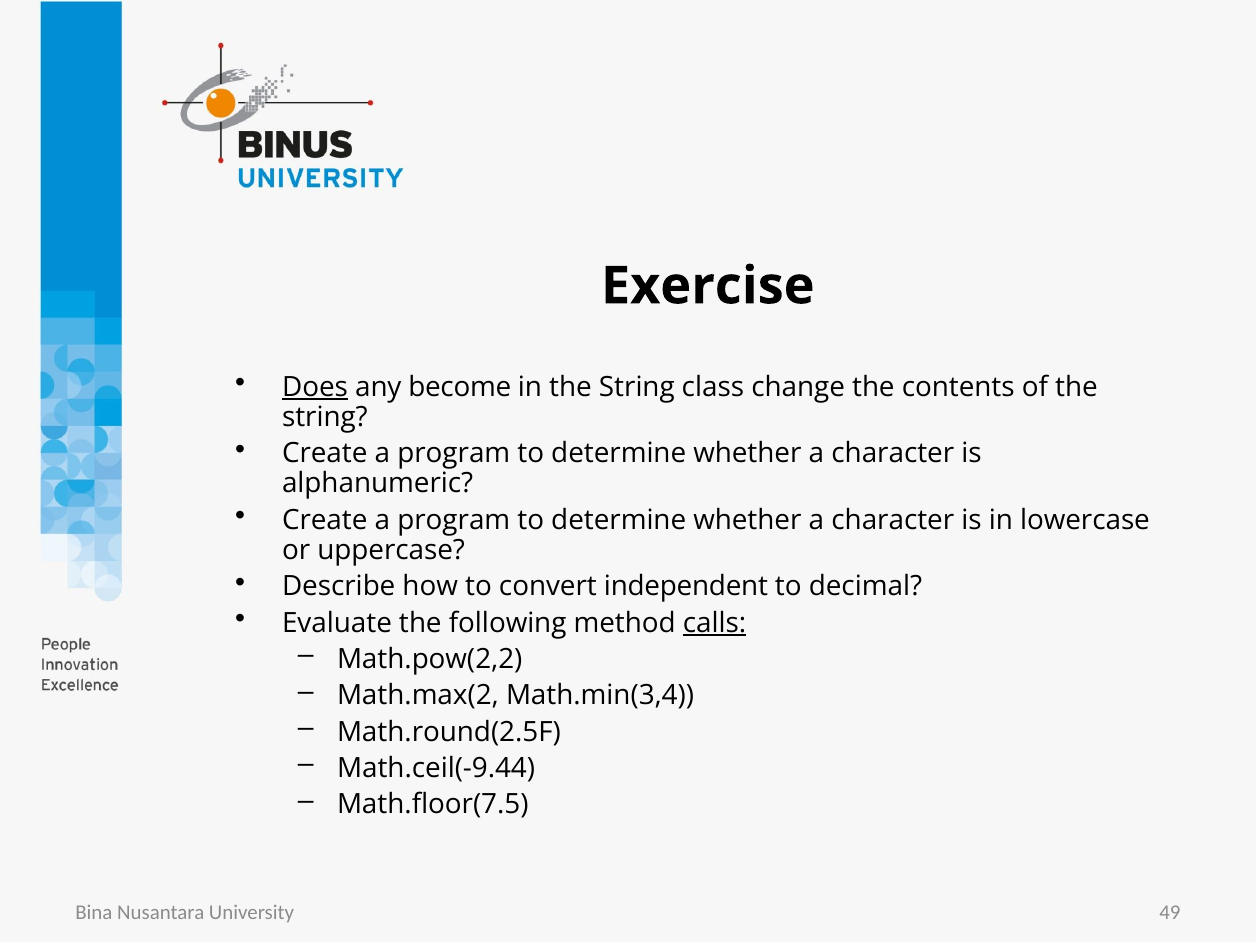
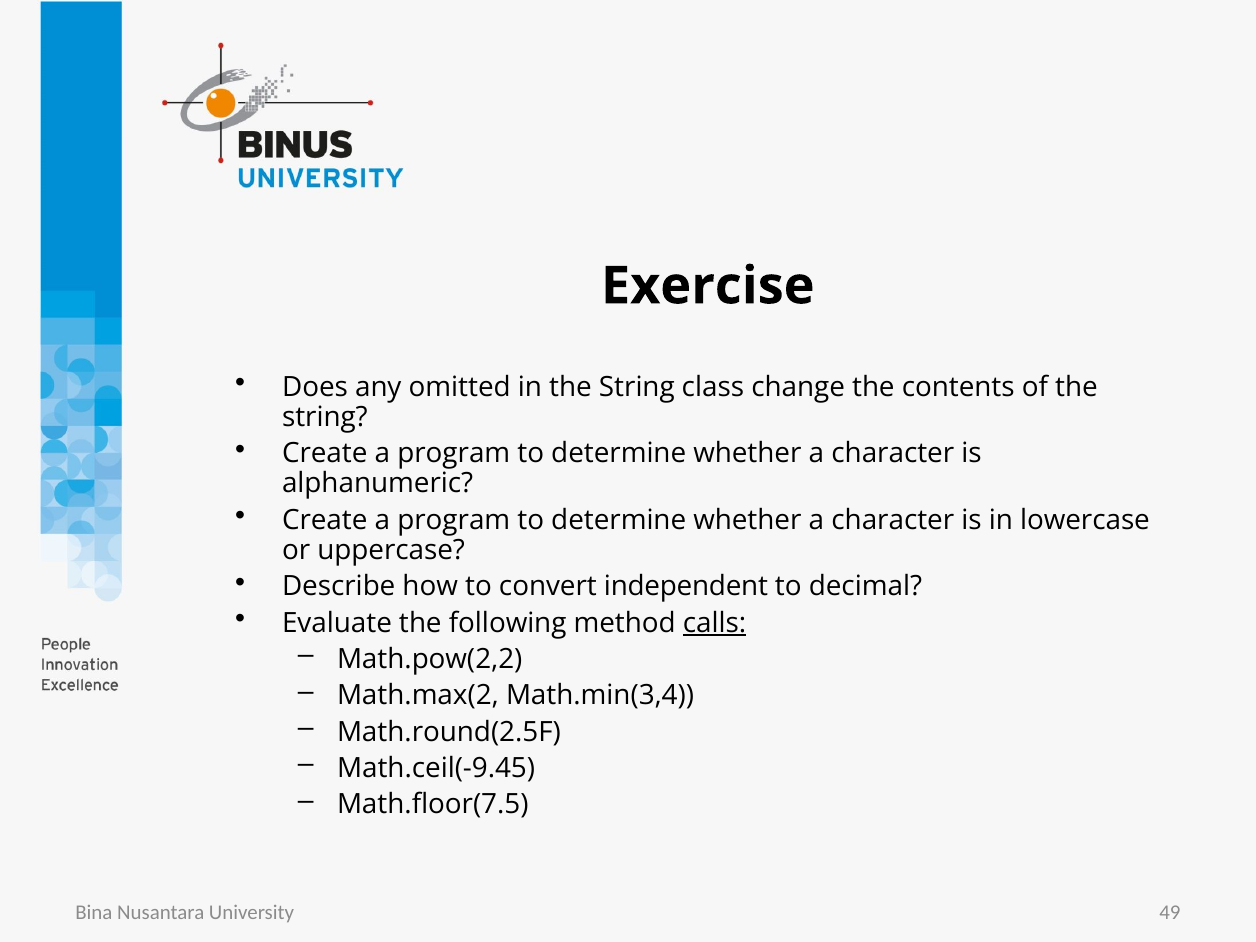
Does underline: present -> none
become: become -> omitted
Math.ceil(-9.44: Math.ceil(-9.44 -> Math.ceil(-9.45
